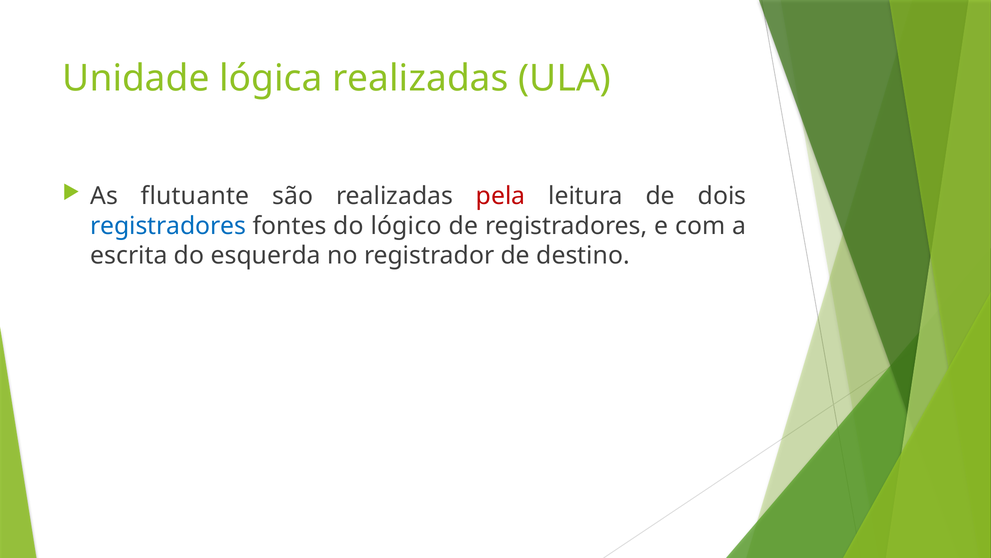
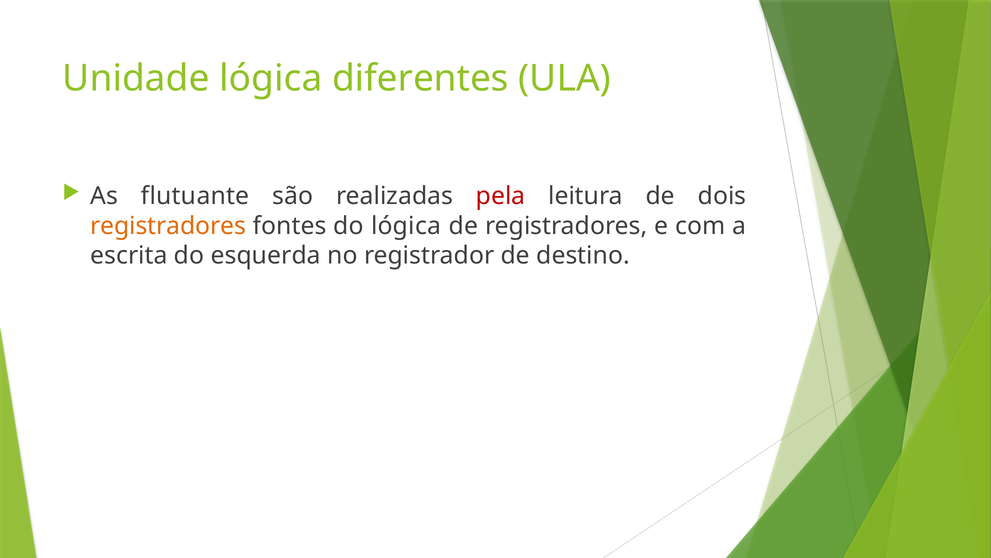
lógica realizadas: realizadas -> diferentes
registradores at (168, 226) colour: blue -> orange
do lógico: lógico -> lógica
